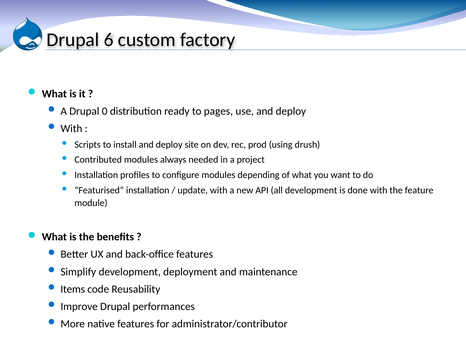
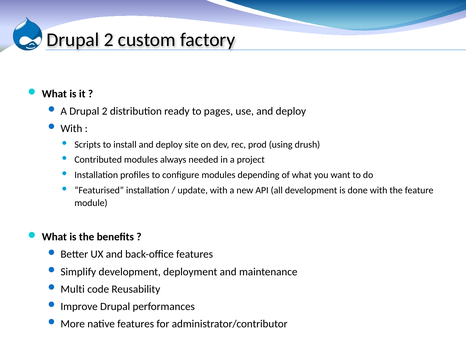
6 at (109, 40): 6 -> 2
A Drupal 0: 0 -> 2
Items: Items -> Multi
